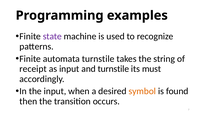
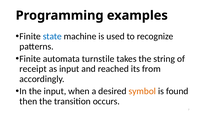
state colour: purple -> blue
and turnstile: turnstile -> reached
must: must -> from
